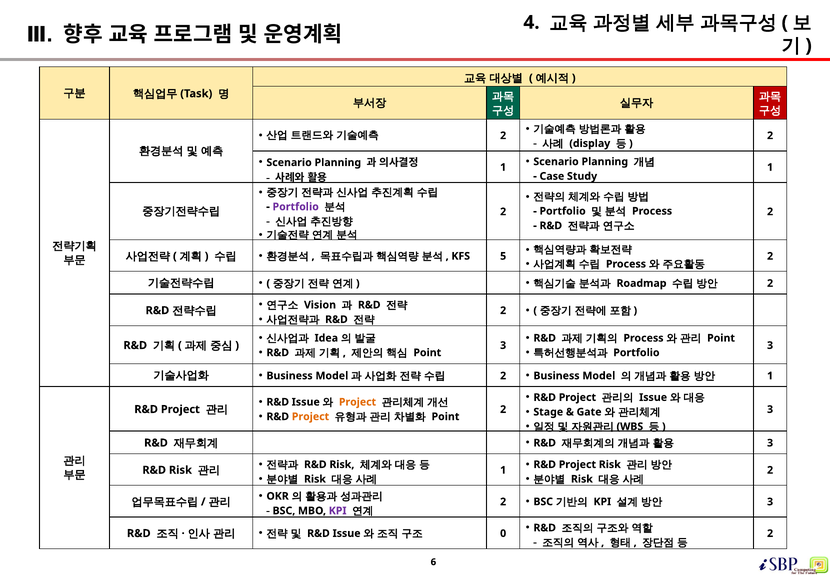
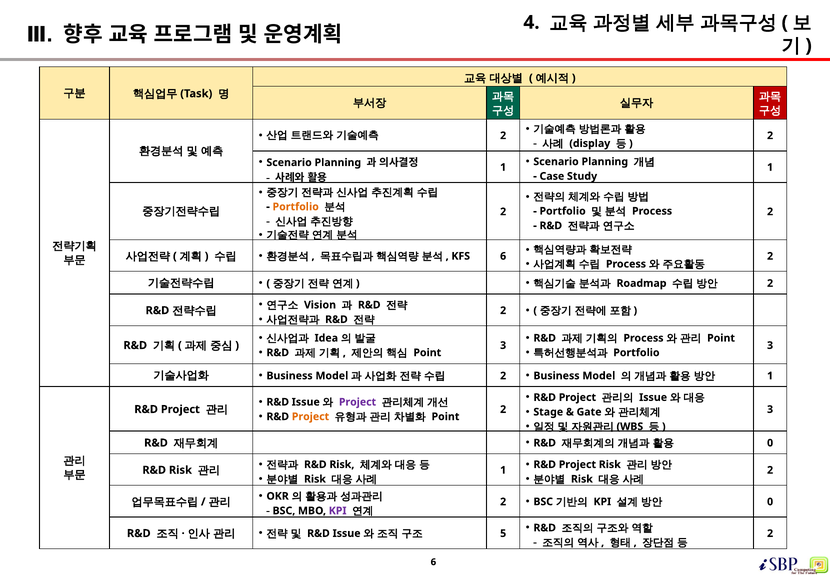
Portfolio at (296, 207) colour: purple -> orange
KFS 5: 5 -> 6
Project at (358, 402) colour: orange -> purple
3 at (770, 443): 3 -> 0
3 at (770, 501): 3 -> 0
0: 0 -> 5
